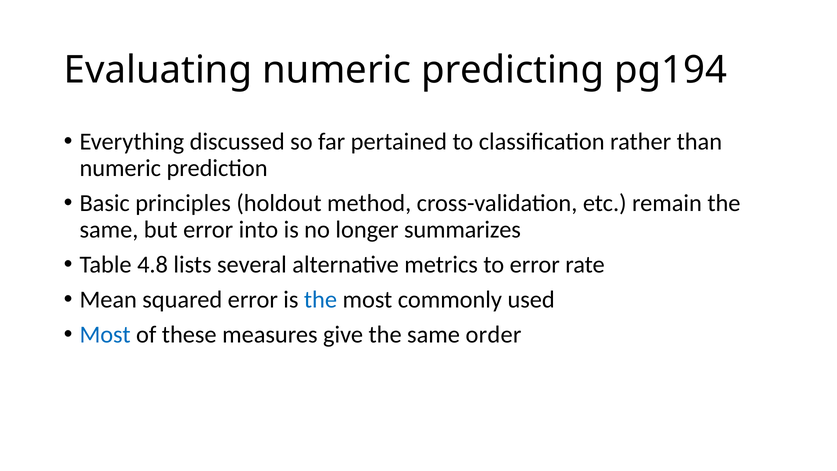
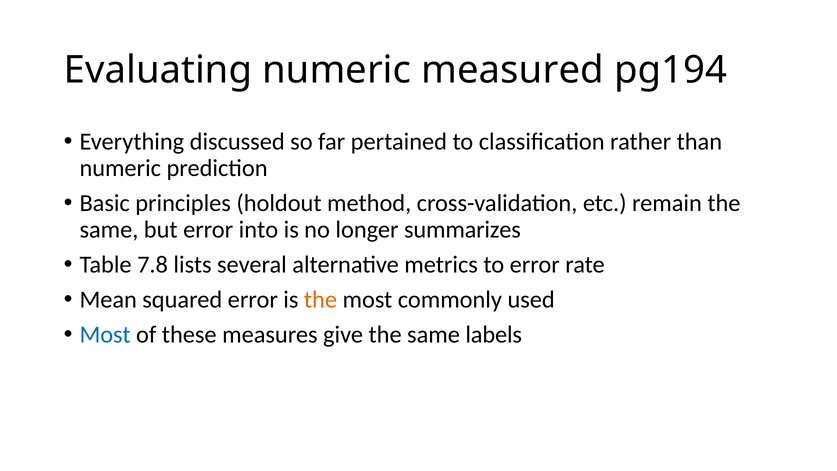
predicting: predicting -> measured
4.8: 4.8 -> 7.8
the at (321, 300) colour: blue -> orange
order: order -> labels
